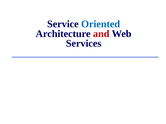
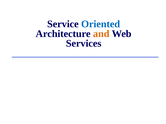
and colour: red -> orange
